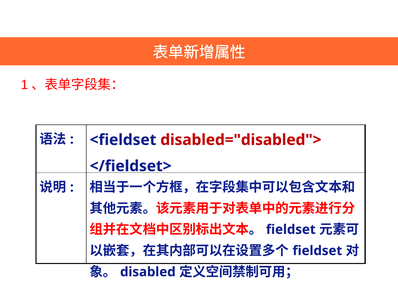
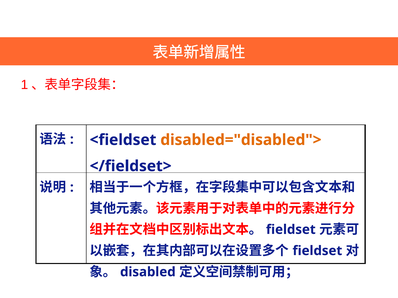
disabled="disabled"> colour: red -> orange
